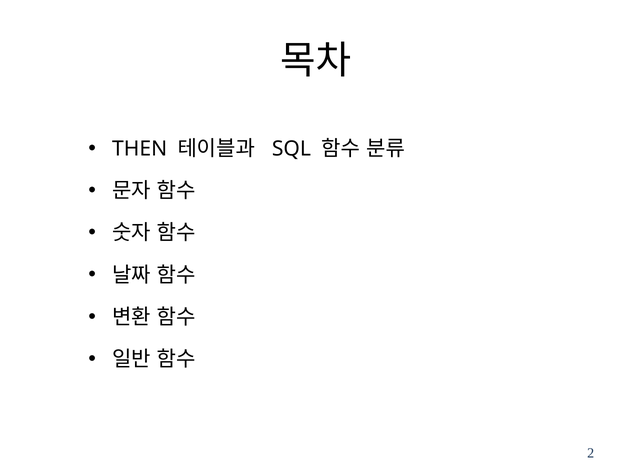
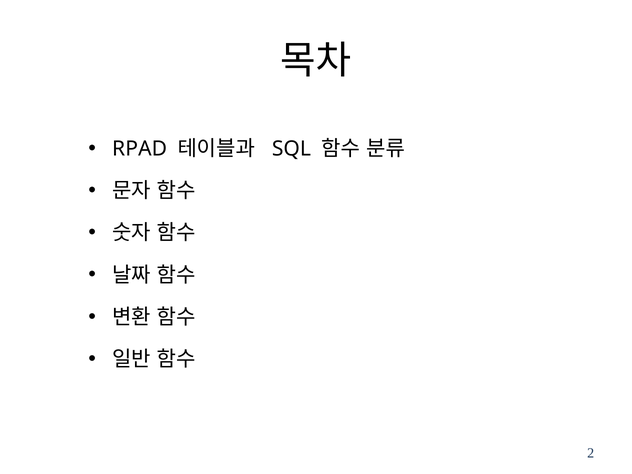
THEN: THEN -> RPAD
